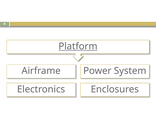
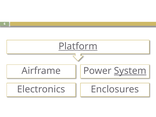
System underline: none -> present
